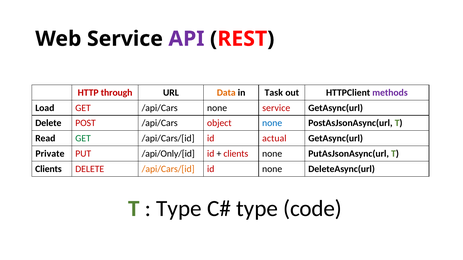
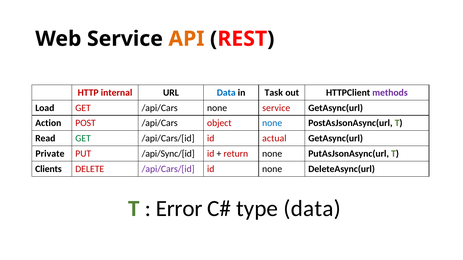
API colour: purple -> orange
through: through -> internal
Data at (226, 93) colour: orange -> blue
Delete at (48, 123): Delete -> Action
/api/Only/[id: /api/Only/[id -> /api/Sync/[id
clients at (236, 154): clients -> return
/api/Cars/[id at (168, 169) colour: orange -> purple
Type at (179, 209): Type -> Error
type code: code -> data
